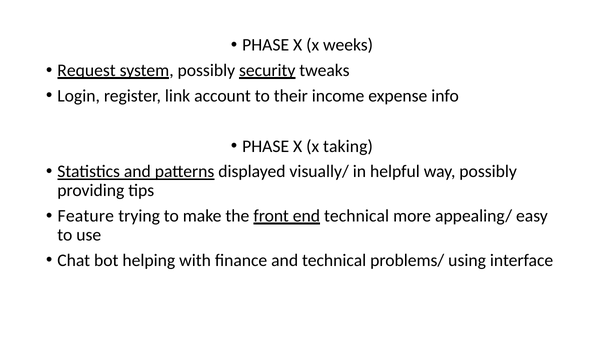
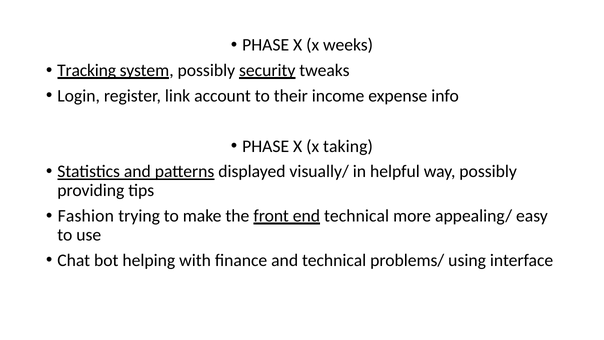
Request: Request -> Tracking
Feature: Feature -> Fashion
